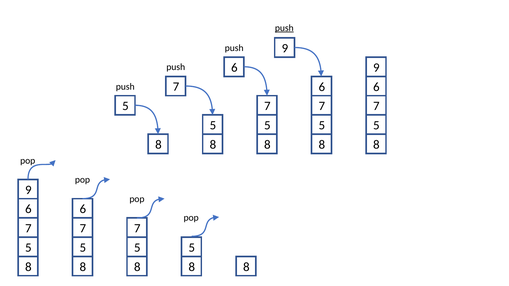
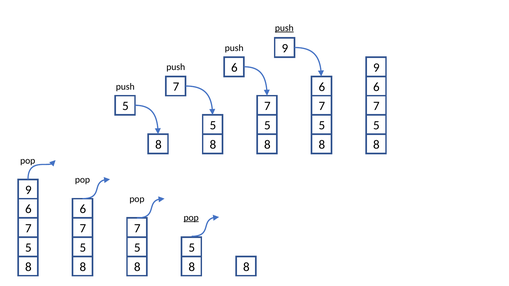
pop at (191, 218) underline: none -> present
